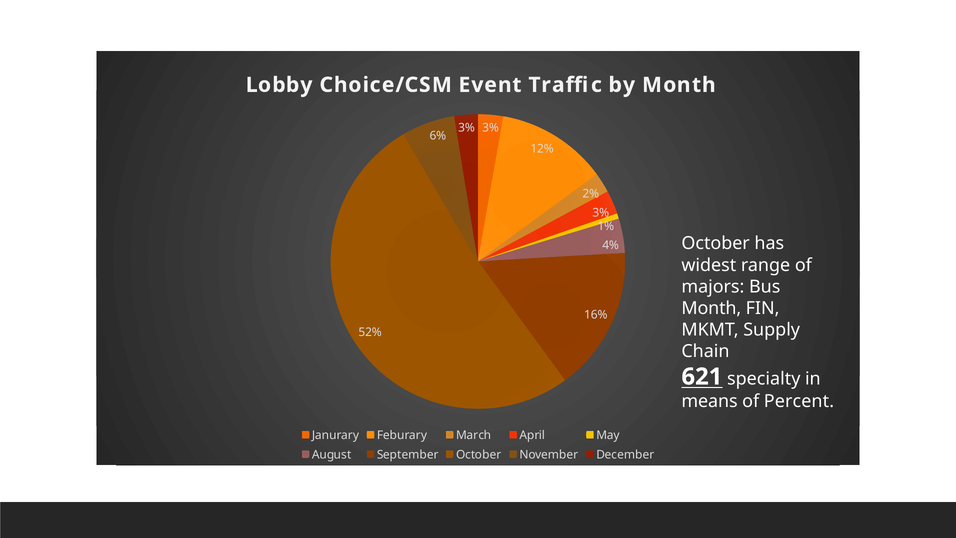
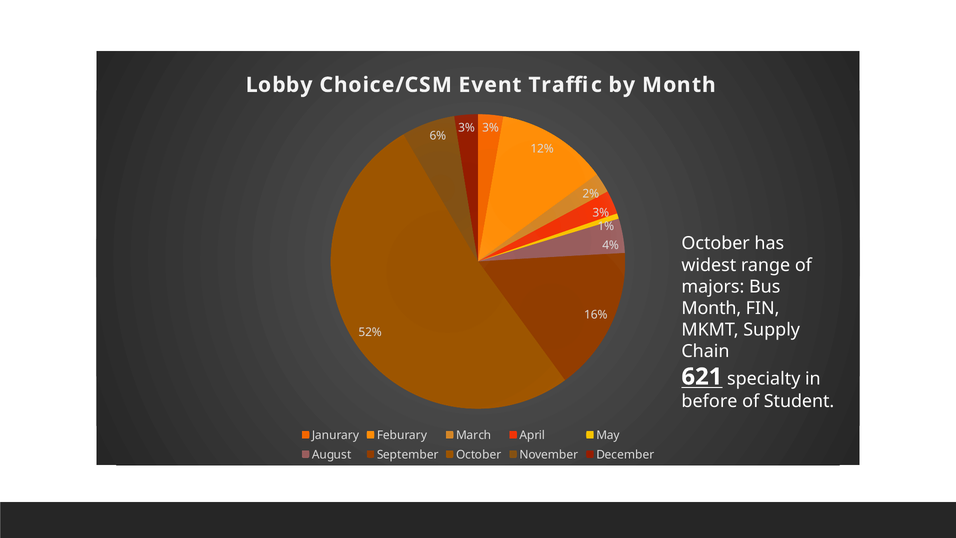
means: means -> before
Percent: Percent -> Student
